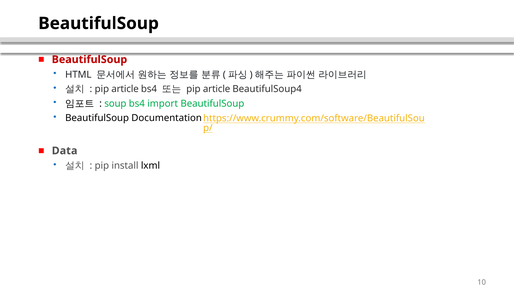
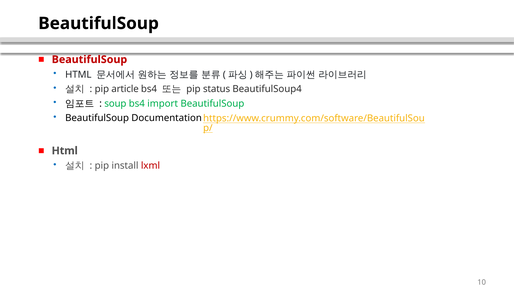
article at (217, 89): article -> status
Data at (65, 151): Data -> Html
lxml colour: black -> red
